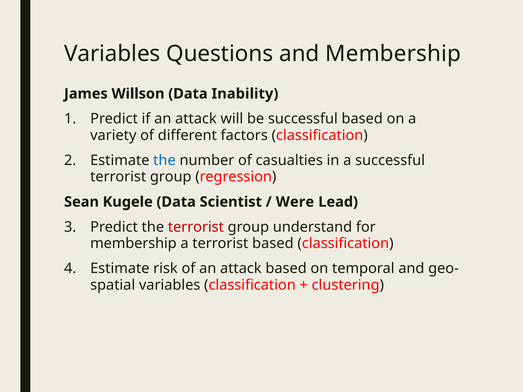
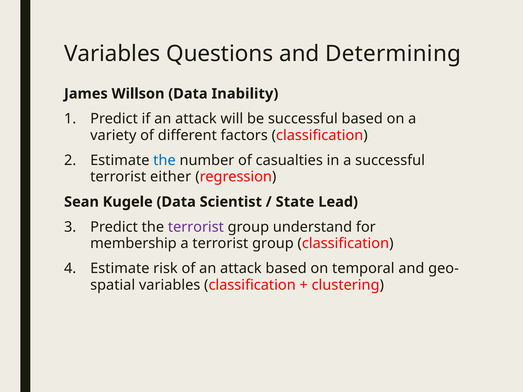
and Membership: Membership -> Determining
group at (171, 177): group -> either
Were: Were -> State
terrorist at (196, 227) colour: red -> purple
a terrorist based: based -> group
